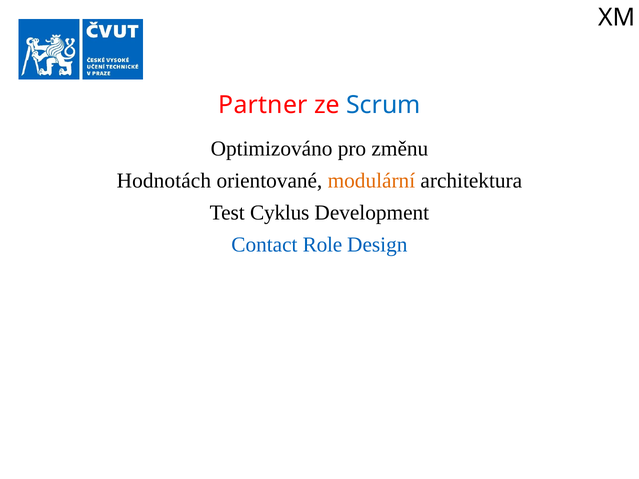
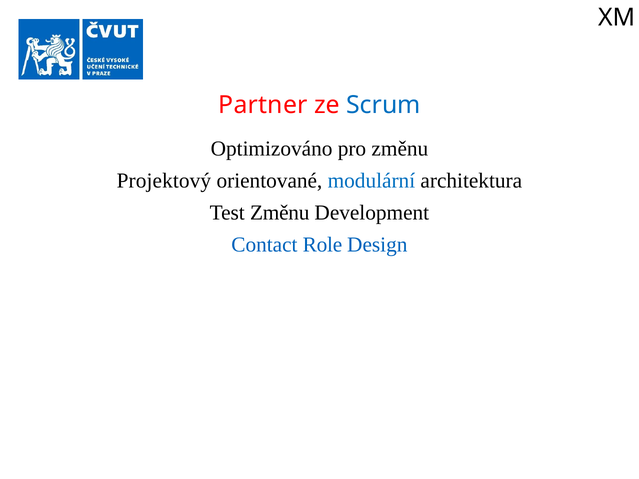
Hodnotách: Hodnotách -> Projektový
modulární colour: orange -> blue
Test Cyklus: Cyklus -> Změnu
